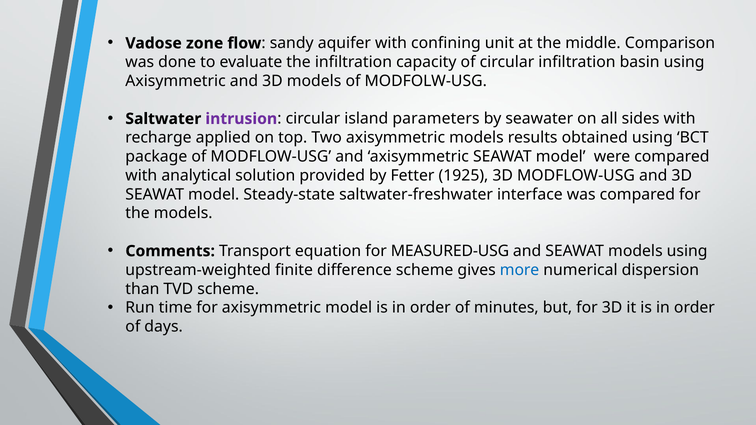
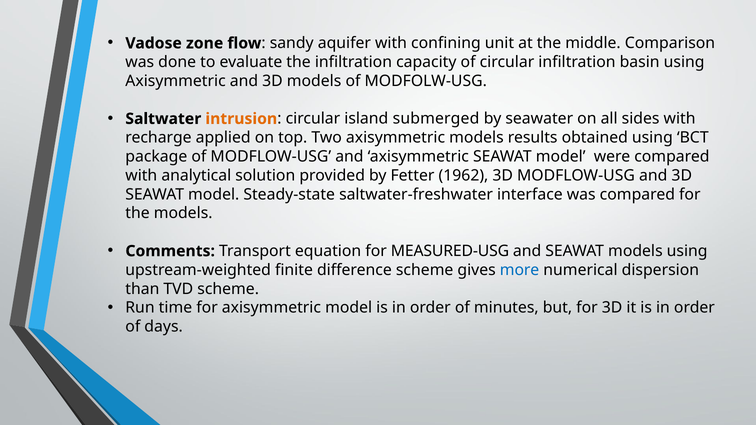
intrusion colour: purple -> orange
parameters: parameters -> submerged
1925: 1925 -> 1962
